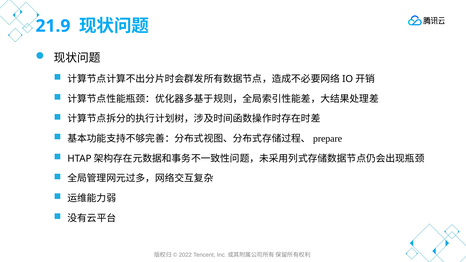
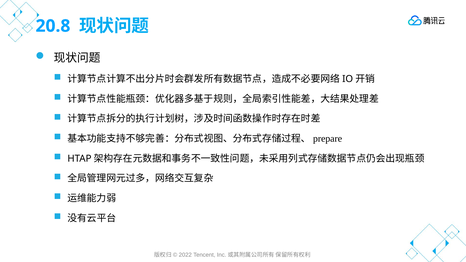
21.9: 21.9 -> 20.8
